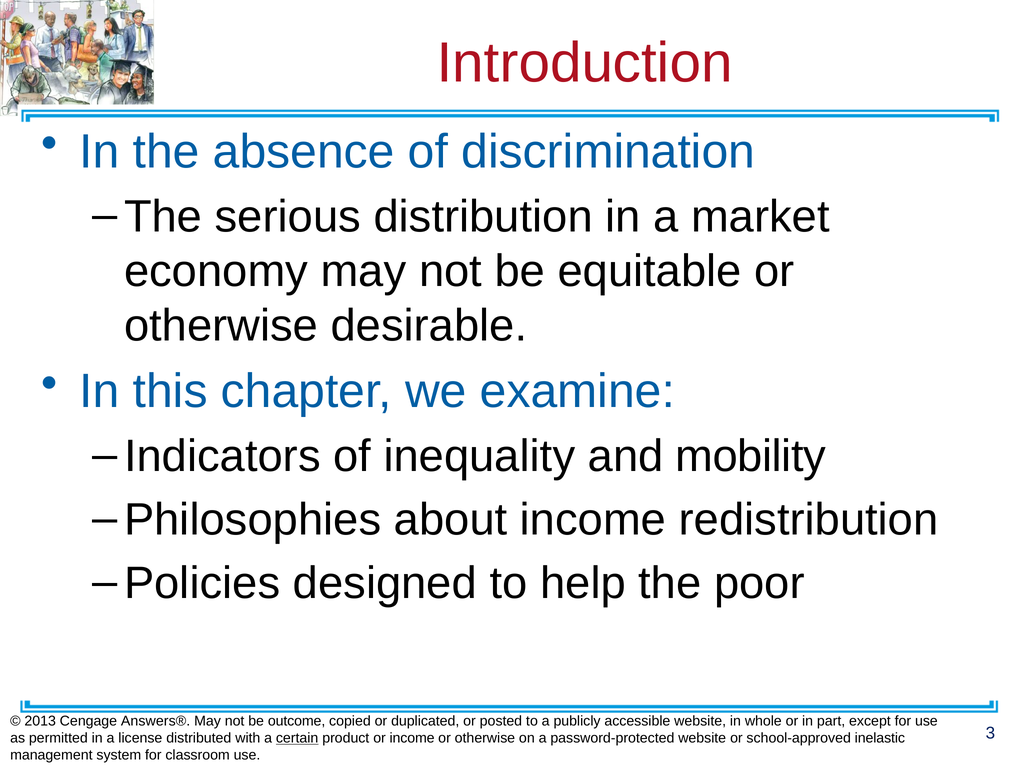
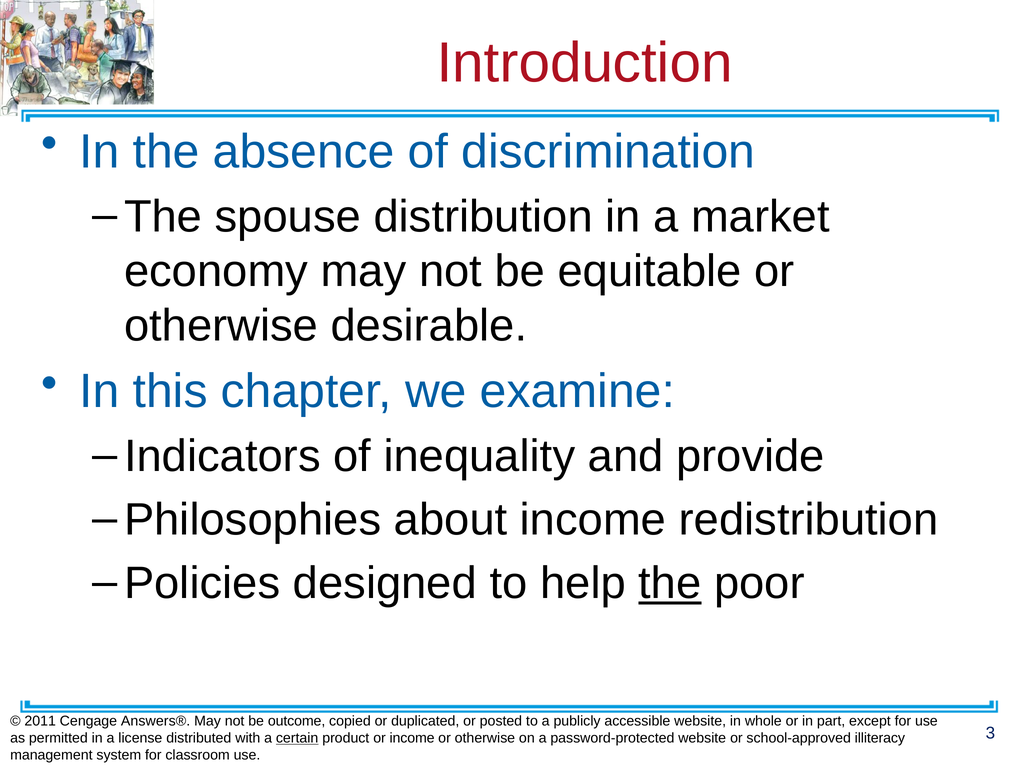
serious: serious -> spouse
mobility: mobility -> provide
the at (670, 583) underline: none -> present
2013: 2013 -> 2011
inelastic: inelastic -> illiteracy
